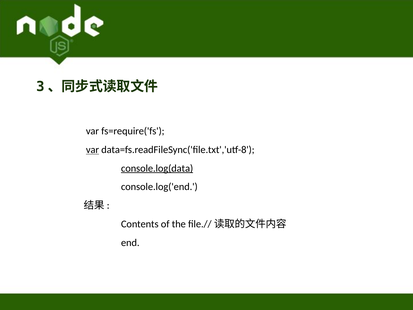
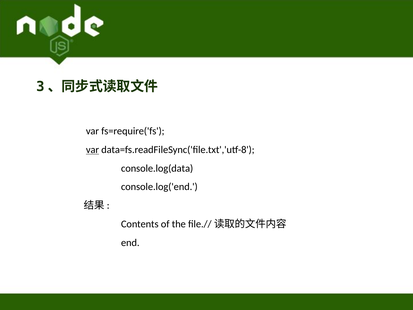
console.log(data underline: present -> none
